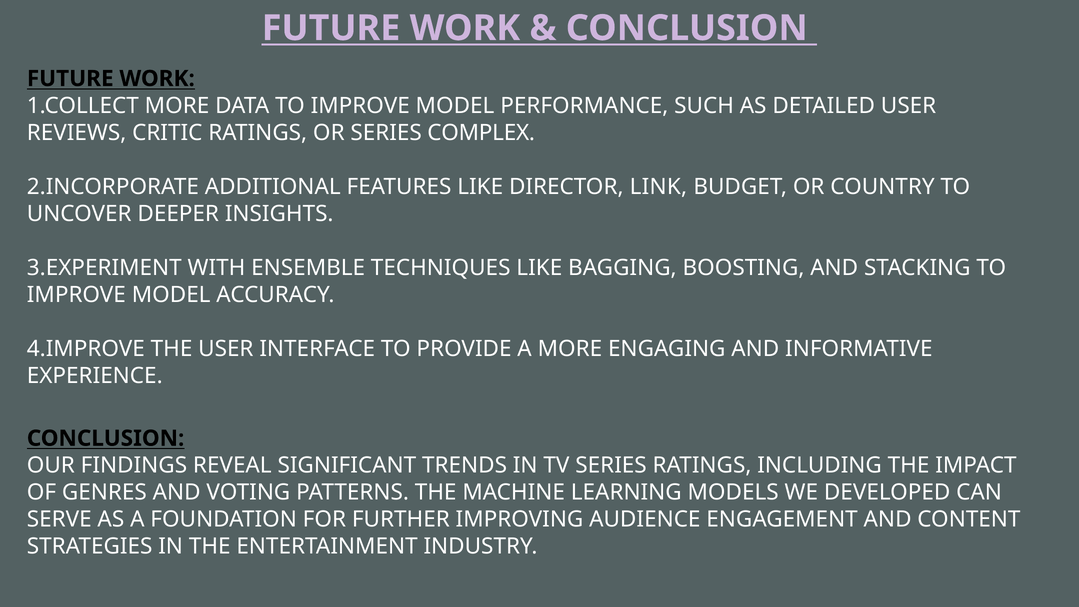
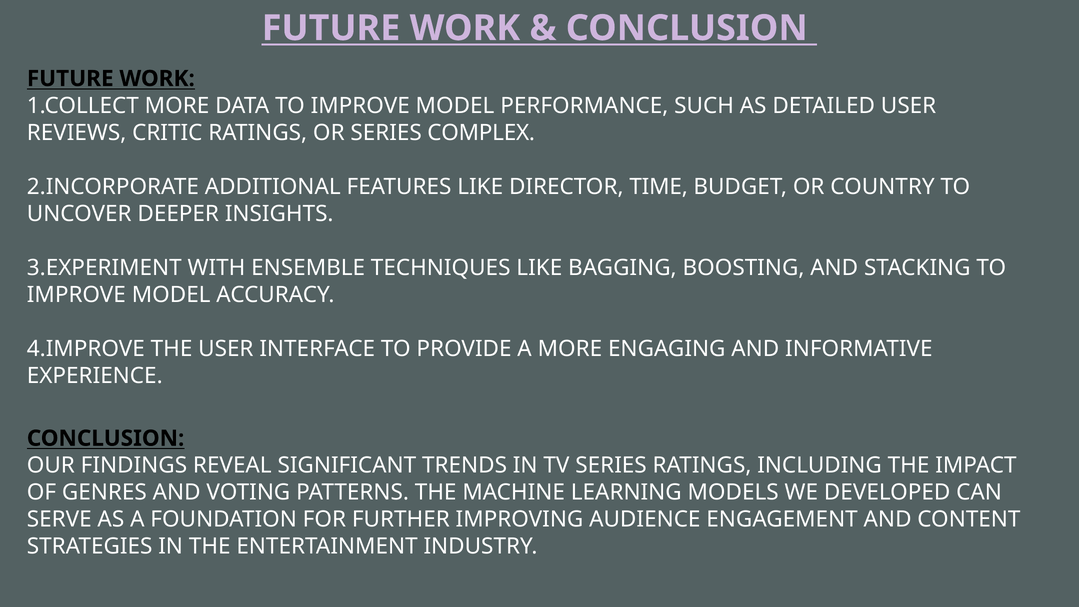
LINK: LINK -> TIME
